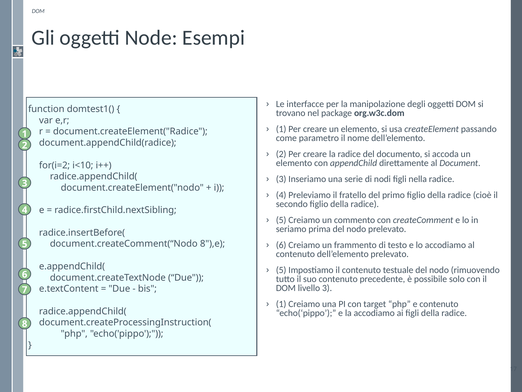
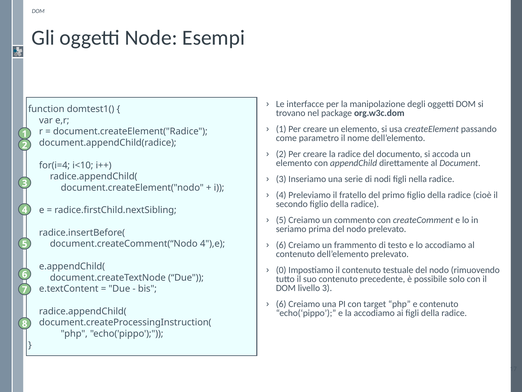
for(i=2: for(i=2 -> for(i=4
8"),e: 8"),e -> 4"),e
5 at (281, 270): 5 -> 0
1 at (281, 304): 1 -> 6
